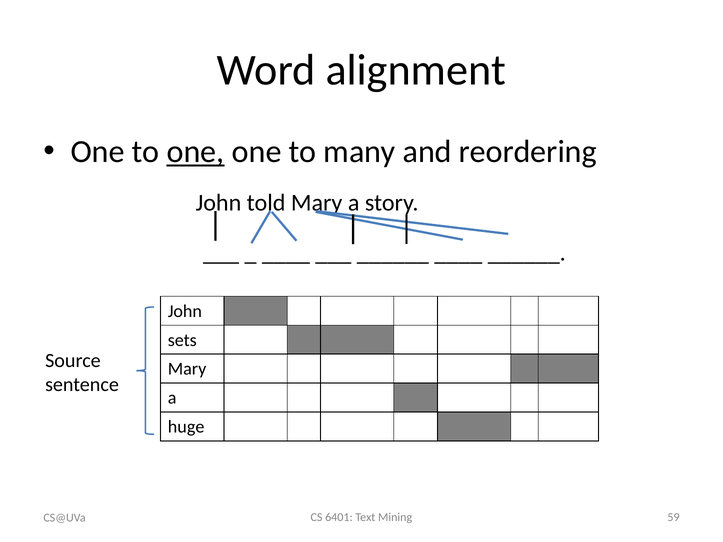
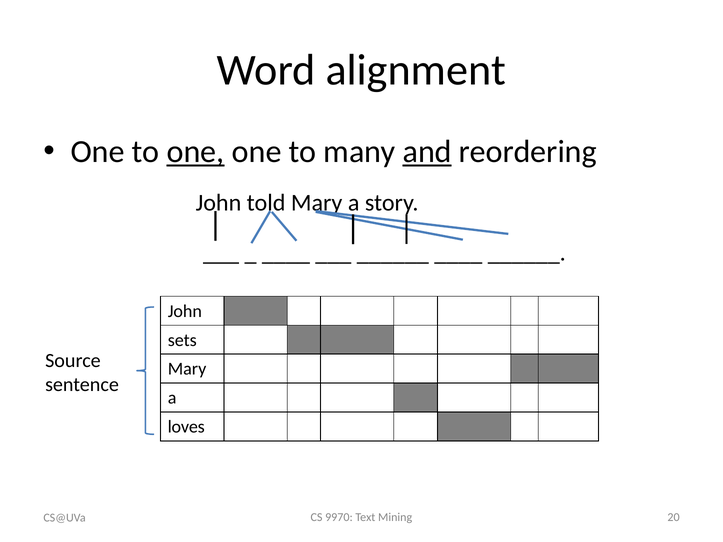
and underline: none -> present
huge: huge -> loves
6401: 6401 -> 9970
59: 59 -> 20
